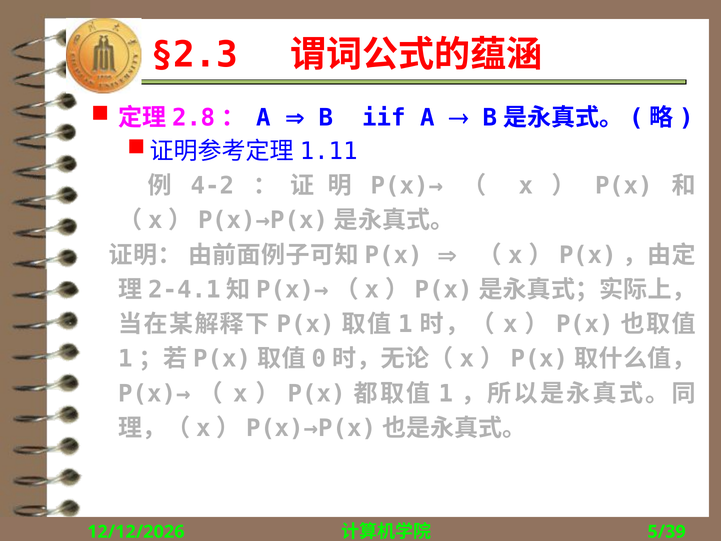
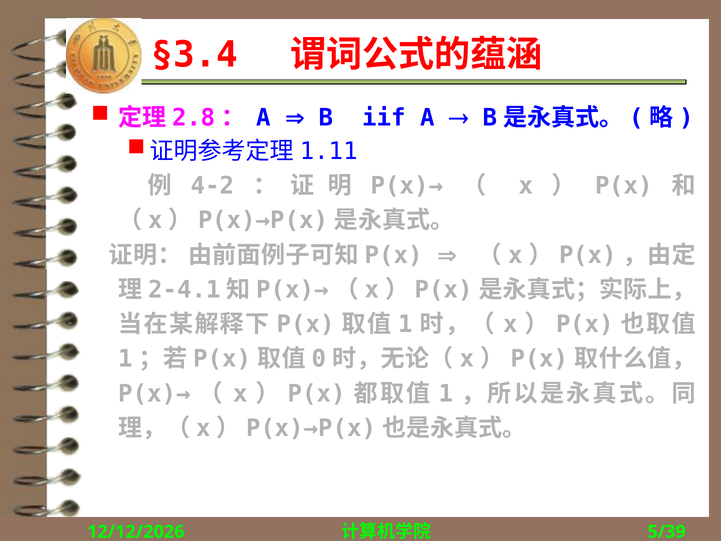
§2.3: §2.3 -> §3.4
